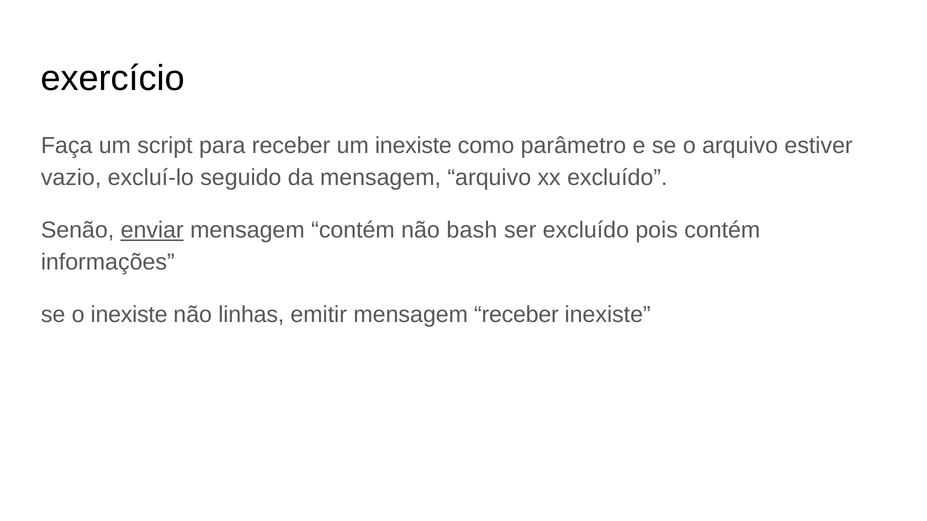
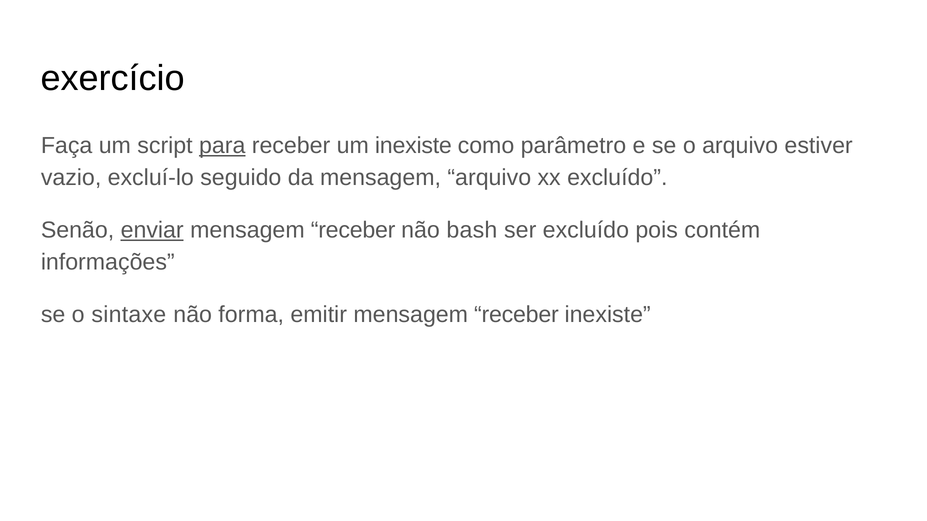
para underline: none -> present
contém at (353, 230): contém -> receber
o inexiste: inexiste -> sintaxe
linhas: linhas -> forma
